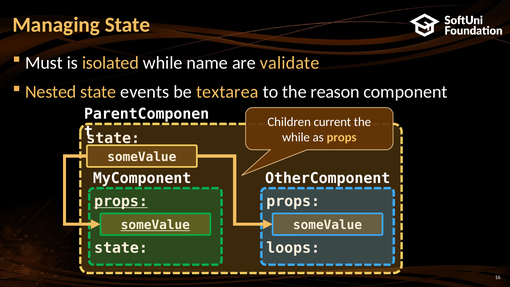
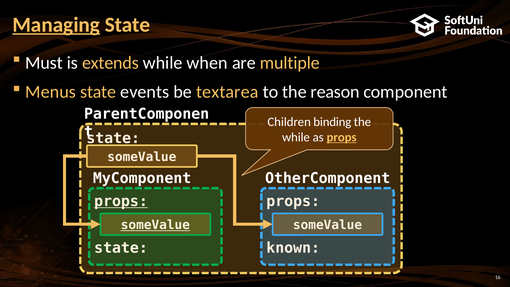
Managing underline: none -> present
isolated: isolated -> extends
name: name -> when
validate: validate -> multiple
Nested: Nested -> Menus
current: current -> binding
props at (342, 137) underline: none -> present
loops: loops -> known
